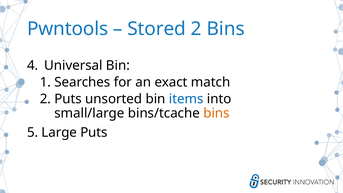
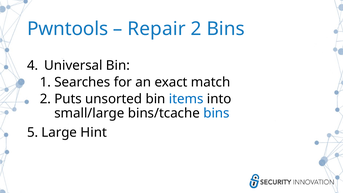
Stored: Stored -> Repair
bins at (216, 113) colour: orange -> blue
Puts: Puts -> Hint
